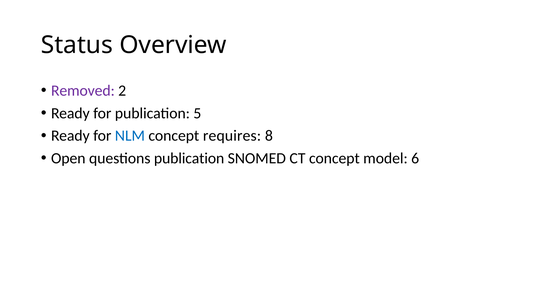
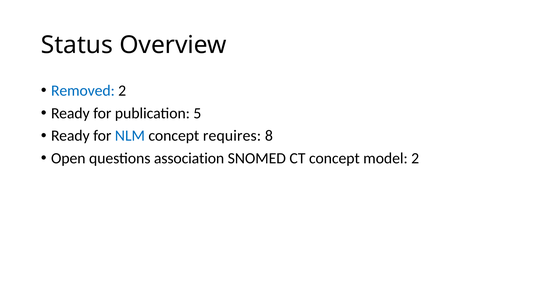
Removed colour: purple -> blue
questions publication: publication -> association
model 6: 6 -> 2
